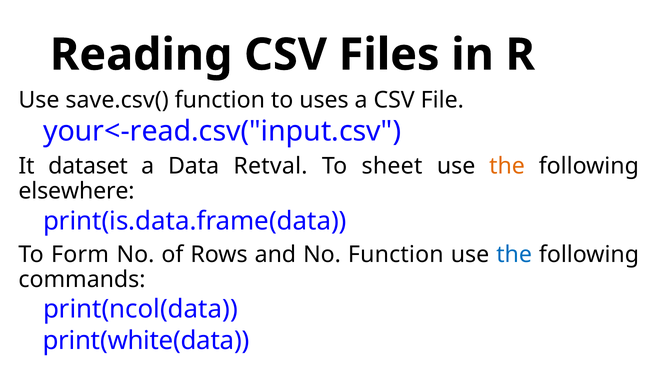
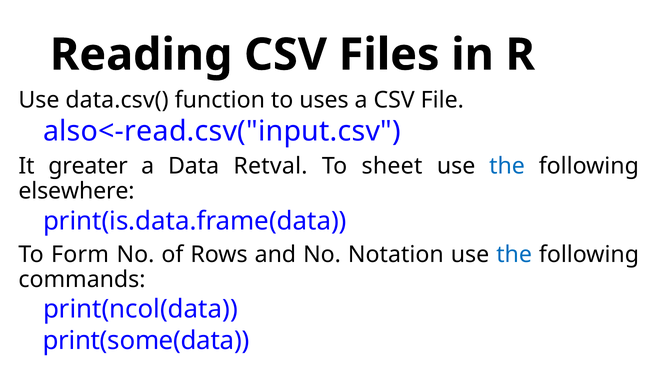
save.csv(: save.csv( -> data.csv(
your<-read.csv("input.csv: your<-read.csv("input.csv -> also<-read.csv("input.csv
dataset: dataset -> greater
the at (507, 166) colour: orange -> blue
No Function: Function -> Notation
print(white(data: print(white(data -> print(some(data
